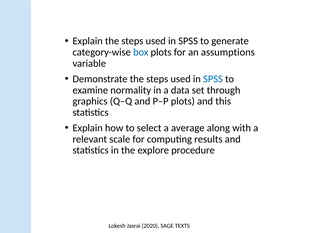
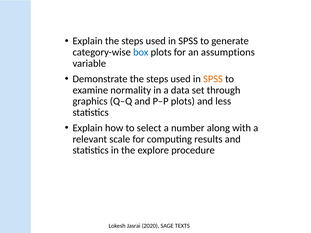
SPSS at (213, 79) colour: blue -> orange
this: this -> less
average: average -> number
